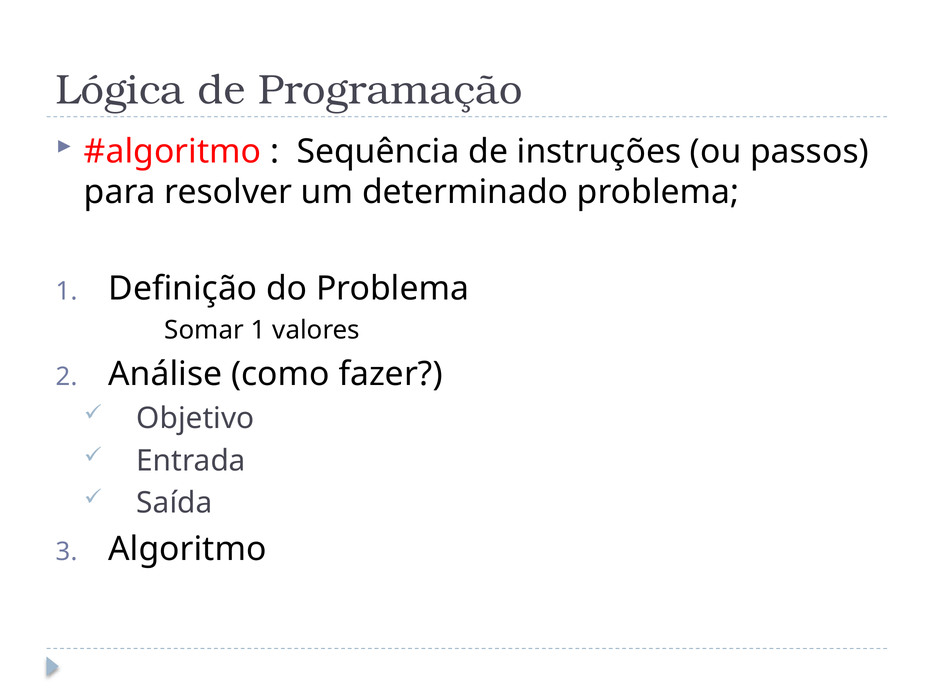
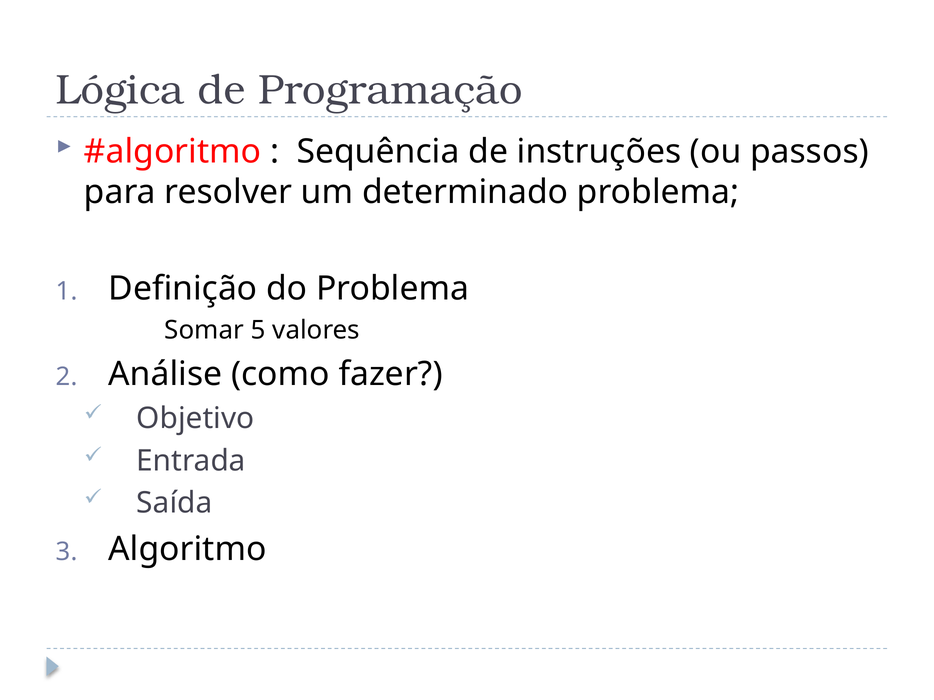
Somar 1: 1 -> 5
